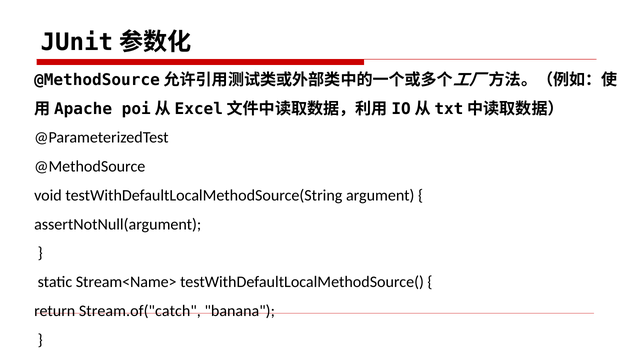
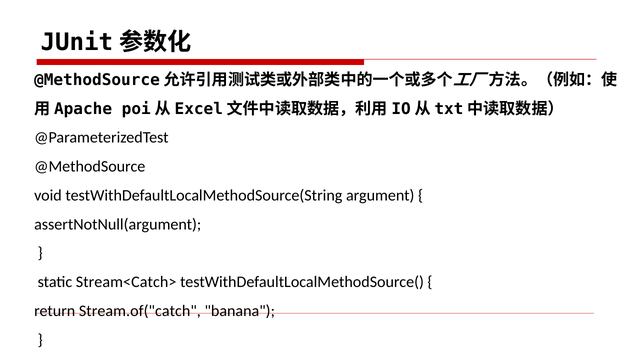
Stream<Name>: Stream<Name> -> Stream<Catch>
